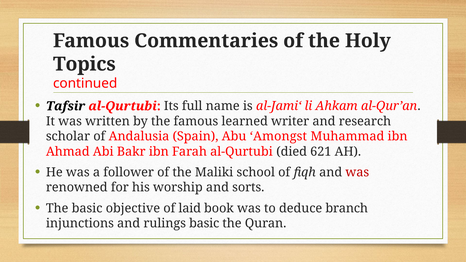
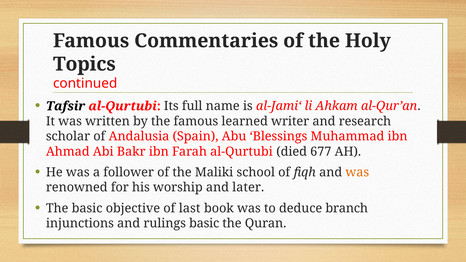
Amongst: Amongst -> Blessings
621: 621 -> 677
was at (357, 172) colour: red -> orange
sorts: sorts -> later
laid: laid -> last
